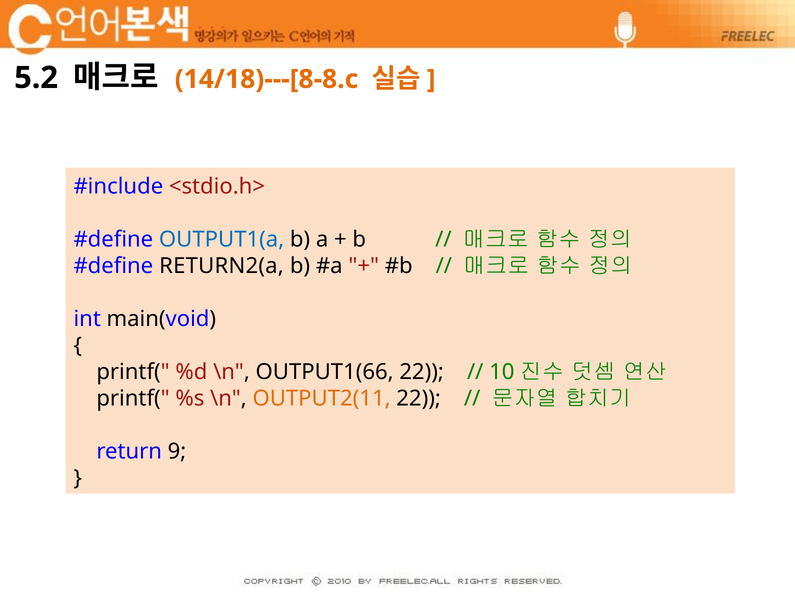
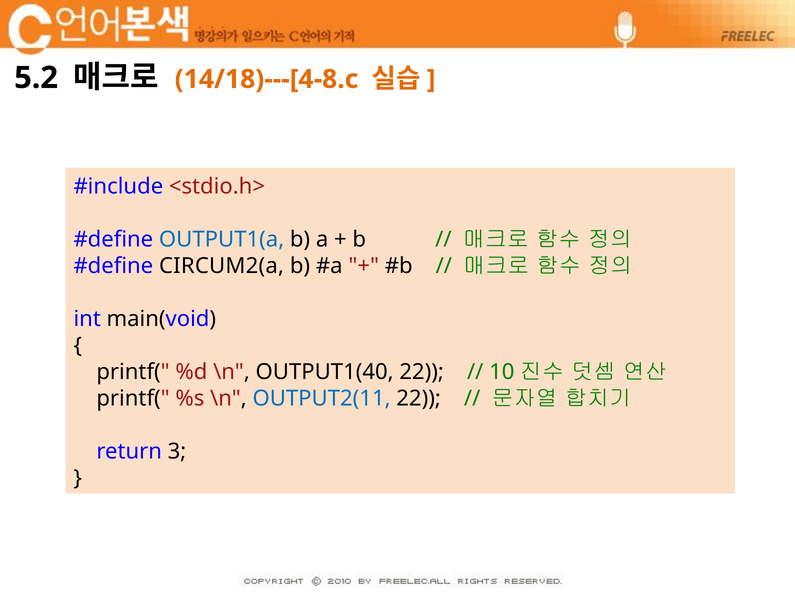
14/18)---[8-8.c: 14/18)---[8-8.c -> 14/18)---[4-8.c
RETURN2(a: RETURN2(a -> CIRCUM2(a
OUTPUT1(66: OUTPUT1(66 -> OUTPUT1(40
OUTPUT2(11 colour: orange -> blue
9: 9 -> 3
